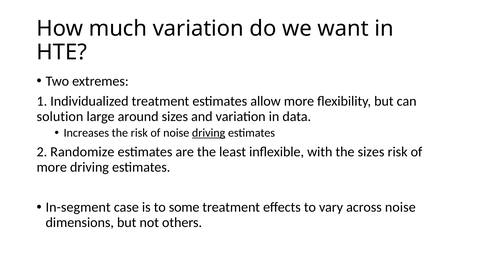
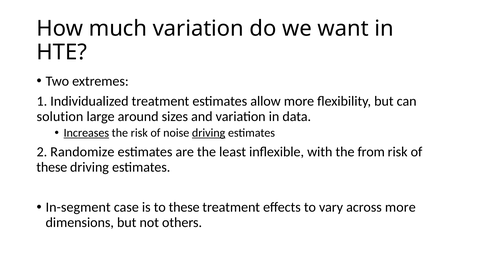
Increases underline: none -> present
the sizes: sizes -> from
more at (52, 167): more -> these
to some: some -> these
across noise: noise -> more
